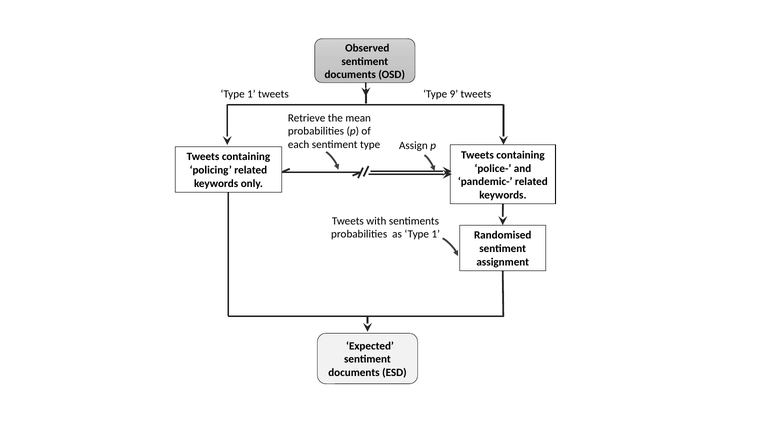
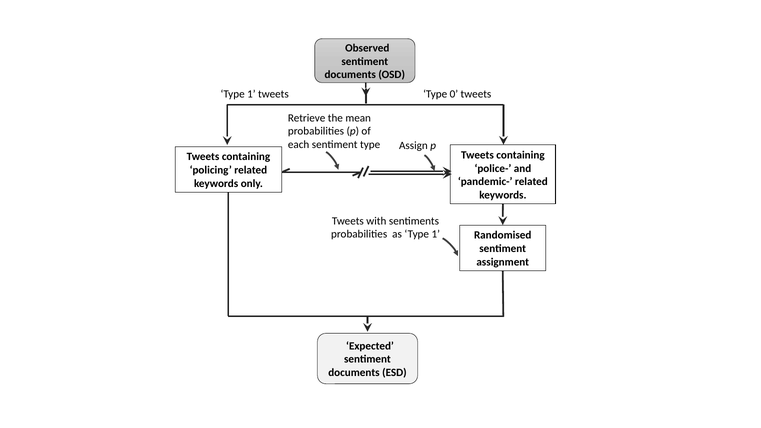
9: 9 -> 0
